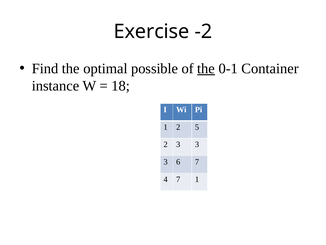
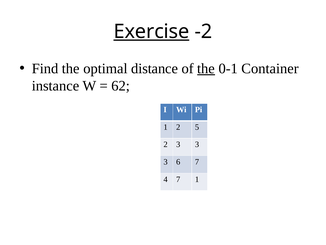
Exercise underline: none -> present
possible: possible -> distance
18: 18 -> 62
